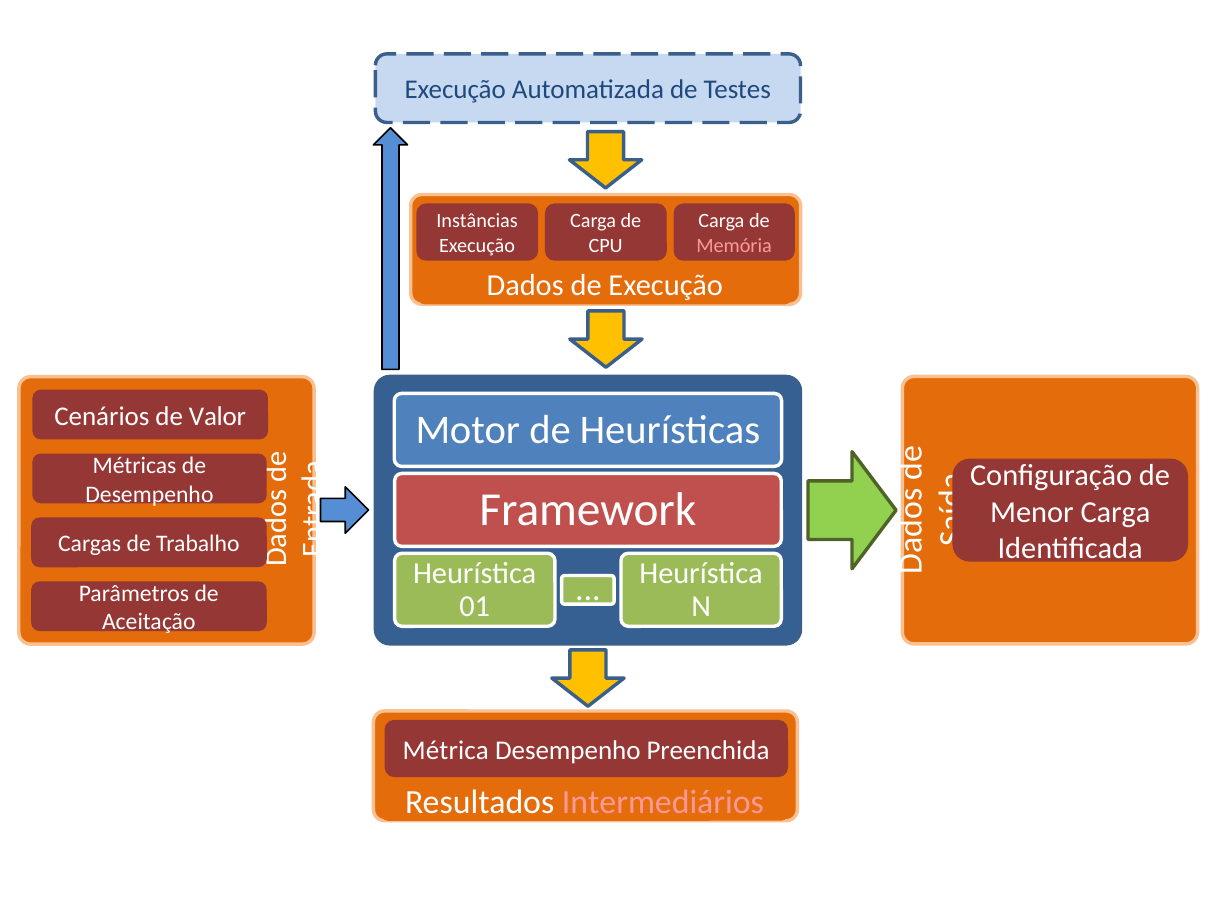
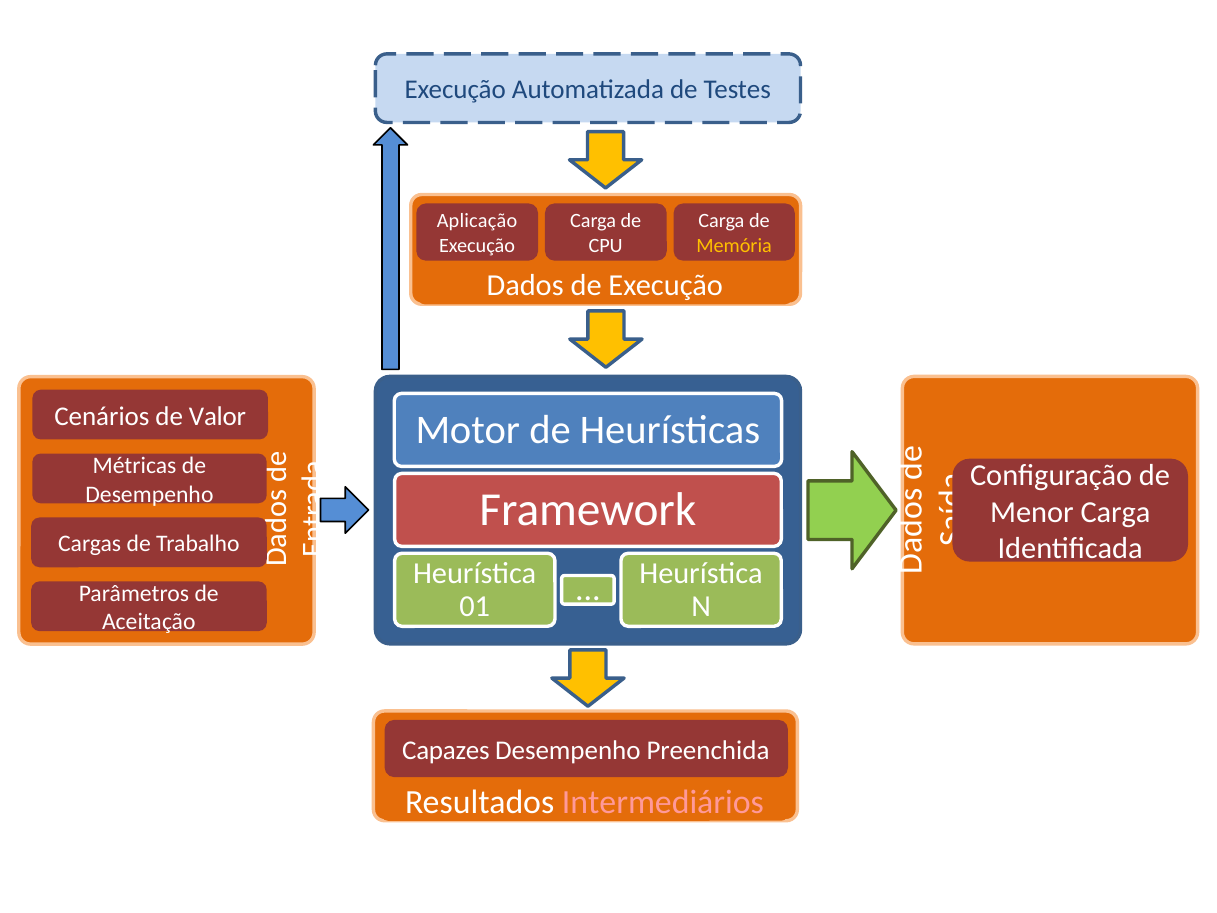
Instâncias: Instâncias -> Aplicação
Memória colour: pink -> yellow
Métrica: Métrica -> Capazes
